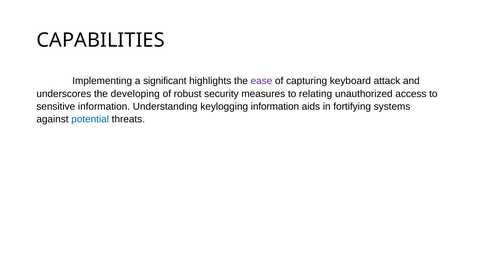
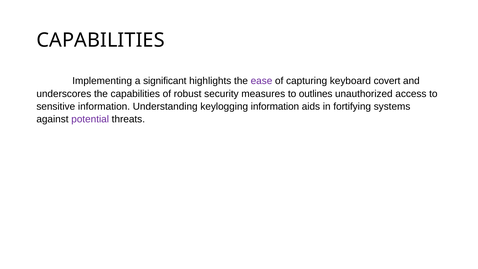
attack: attack -> covert
the developing: developing -> capabilities
relating: relating -> outlines
potential colour: blue -> purple
